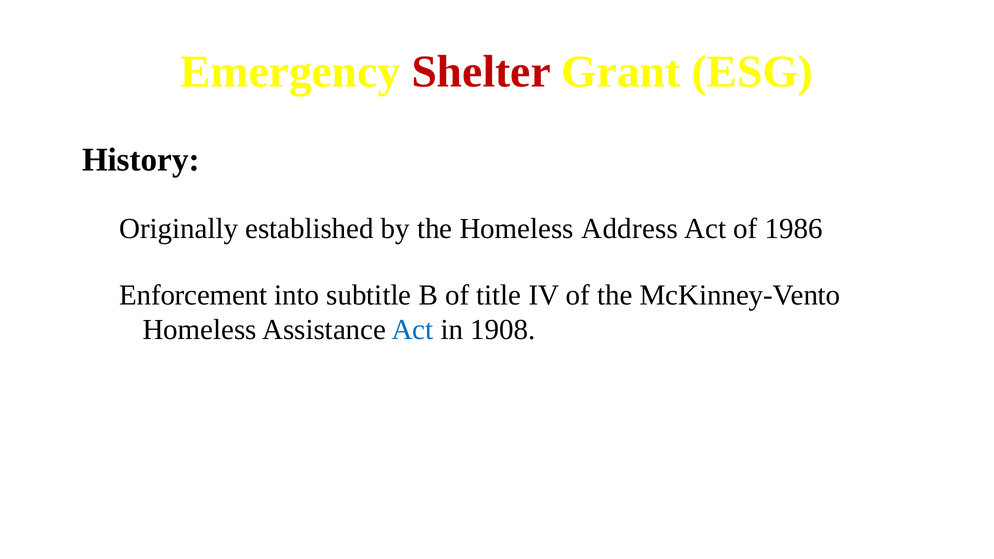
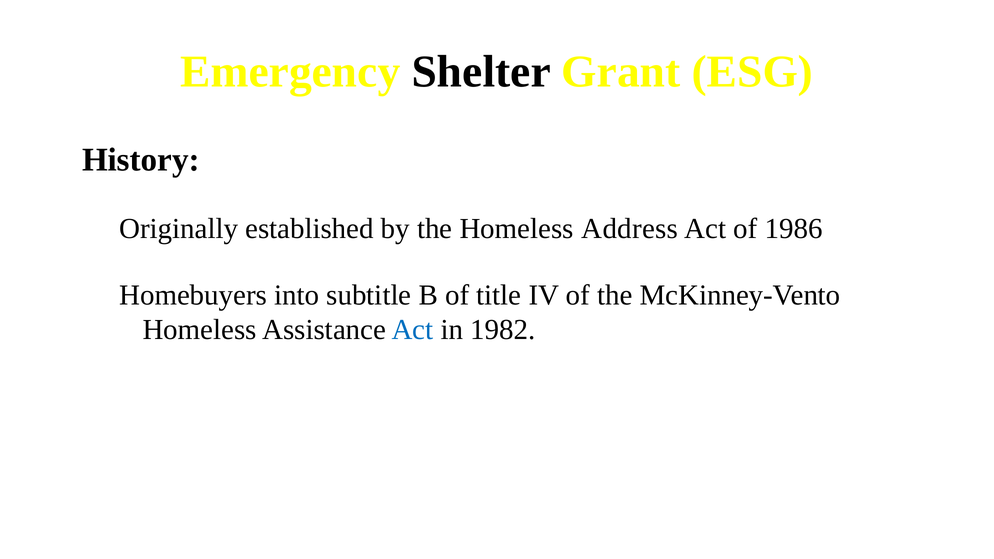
Shelter colour: red -> black
Enforcement: Enforcement -> Homebuyers
1908: 1908 -> 1982
